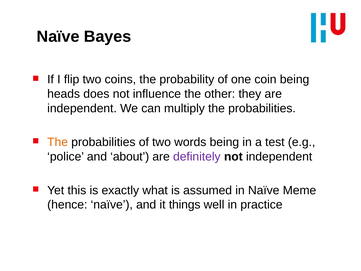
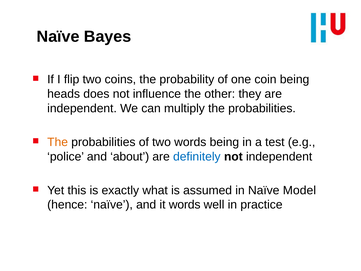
definitely colour: purple -> blue
Meme: Meme -> Model
it things: things -> words
